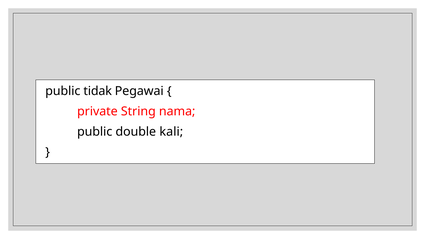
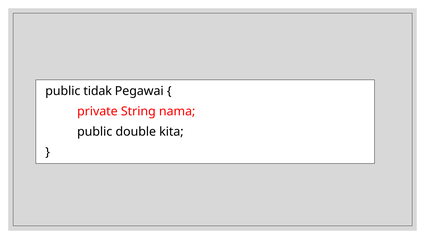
kali: kali -> kita
